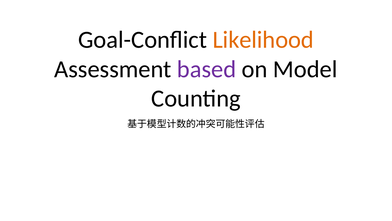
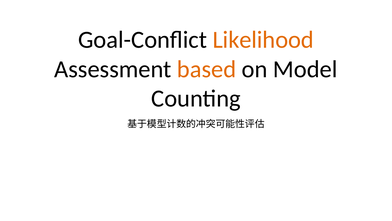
based colour: purple -> orange
